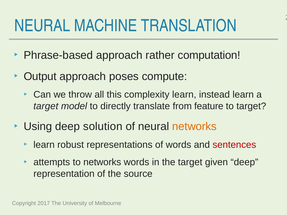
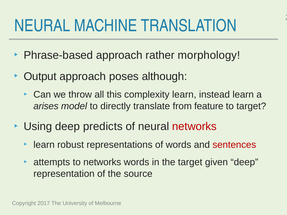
computation: computation -> morphology
compute: compute -> although
target at (46, 106): target -> arises
solution: solution -> predicts
networks at (194, 127) colour: orange -> red
